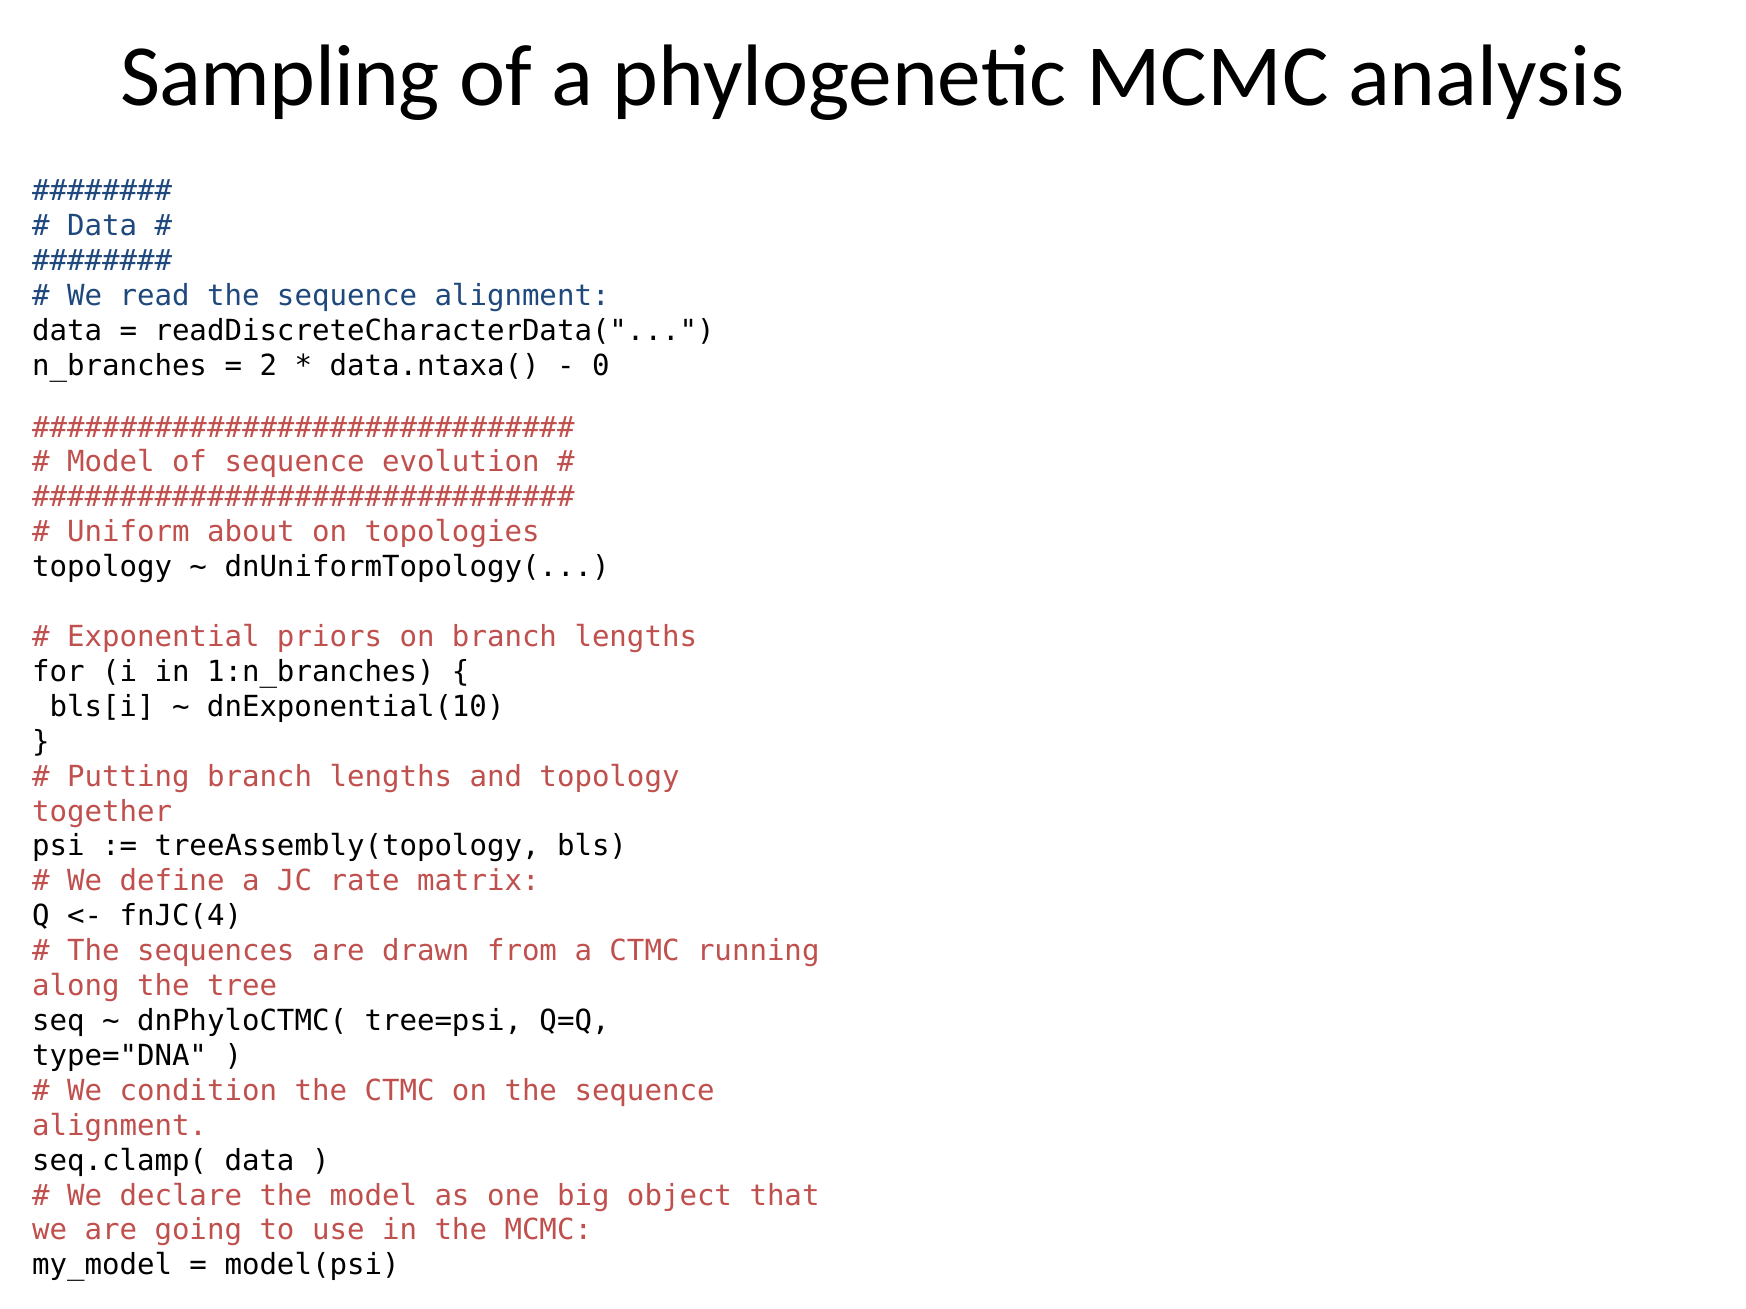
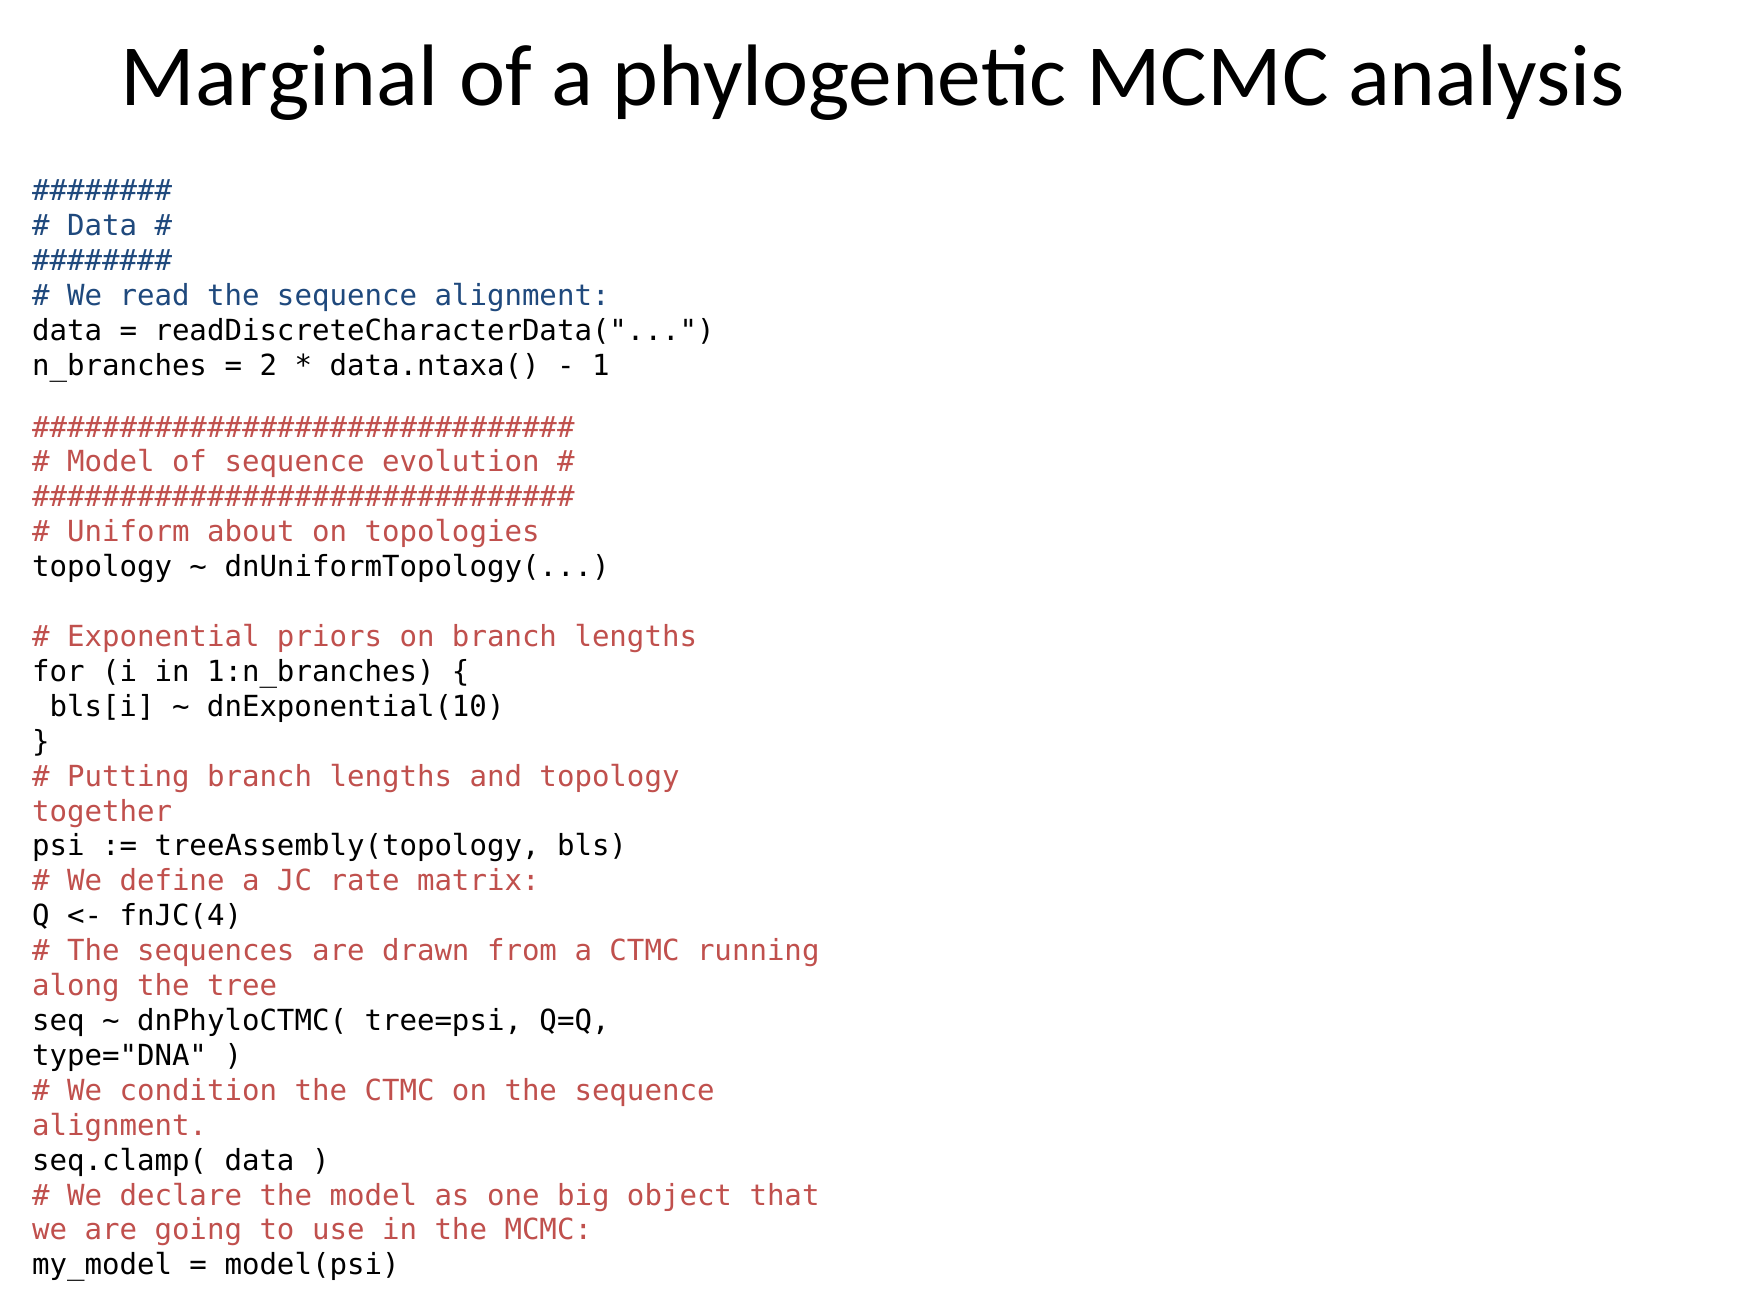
Sampling: Sampling -> Marginal
0: 0 -> 1
